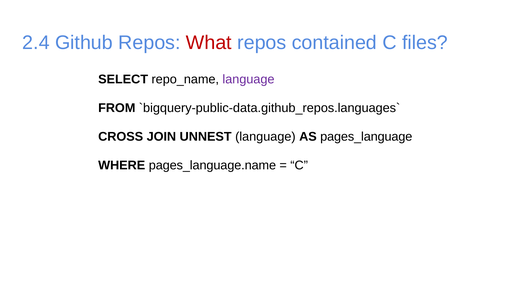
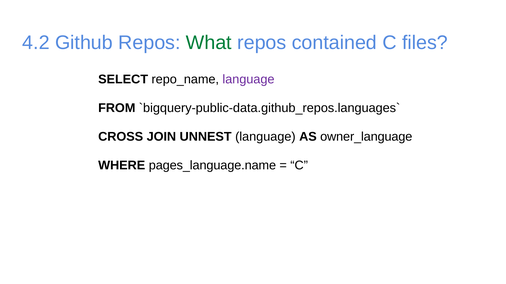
2.4: 2.4 -> 4.2
What colour: red -> green
pages_language: pages_language -> owner_language
